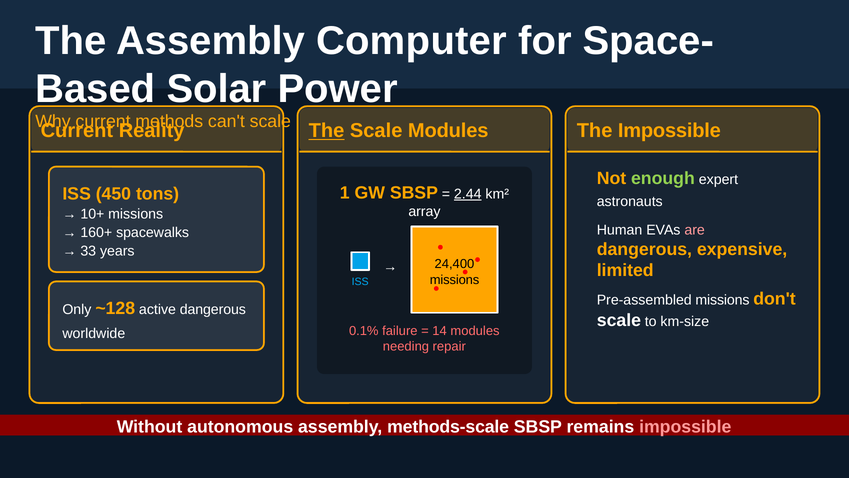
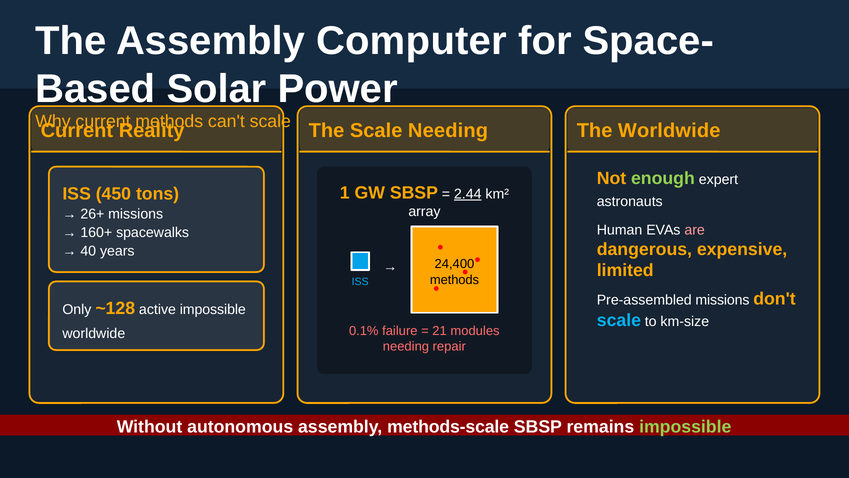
The at (327, 131) underline: present -> none
Scale Modules: Modules -> Needing
The Impossible: Impossible -> Worldwide
10+: 10+ -> 26+
33: 33 -> 40
missions at (455, 280): missions -> methods
active dangerous: dangerous -> impossible
scale at (619, 320) colour: white -> light blue
14: 14 -> 21
impossible at (685, 426) colour: pink -> light green
